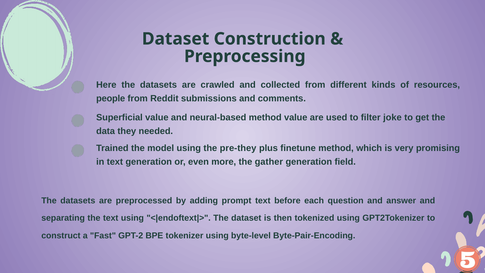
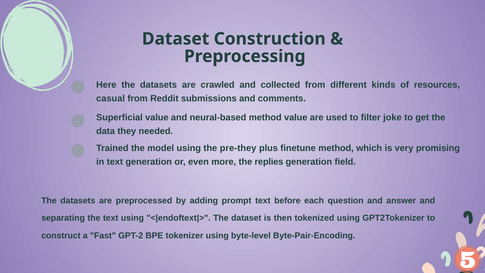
people: people -> casual
gather: gather -> replies
